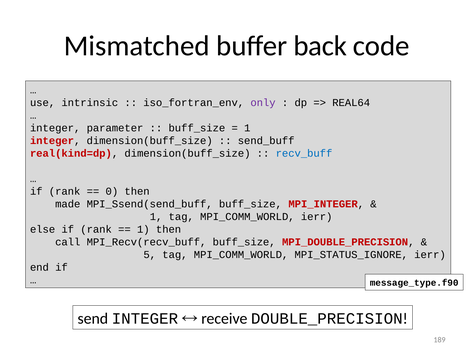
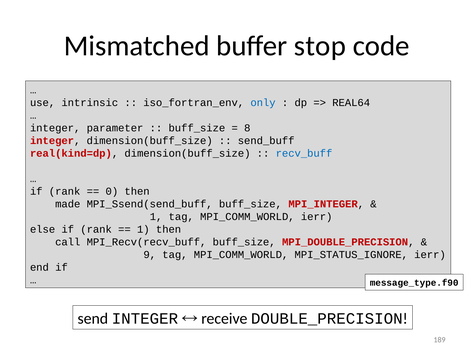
back: back -> stop
only colour: purple -> blue
1 at (247, 128): 1 -> 8
5: 5 -> 9
